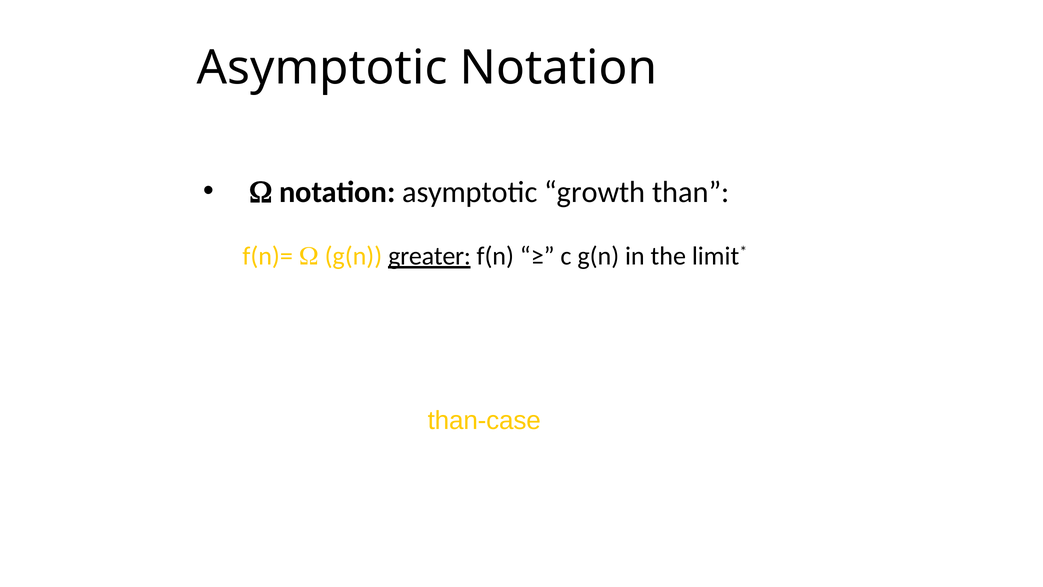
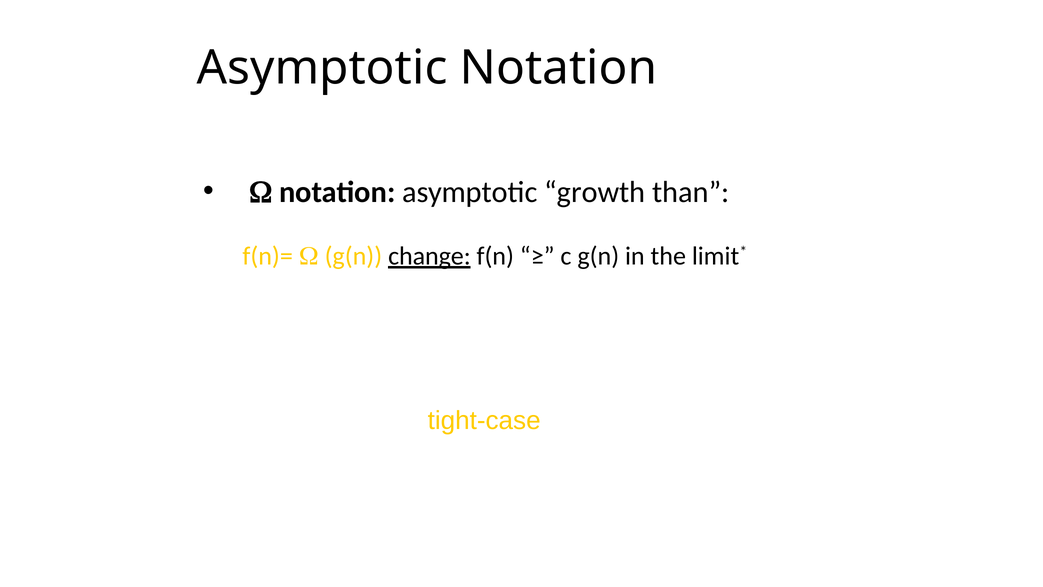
greater: greater -> change
than-case: than-case -> tight-case
